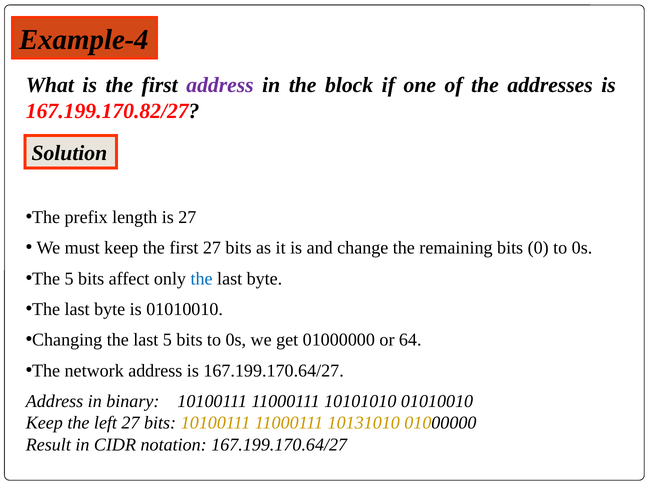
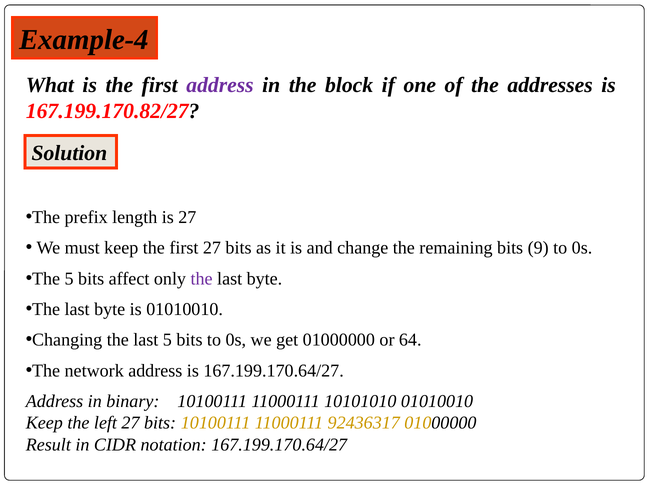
0: 0 -> 9
the at (202, 278) colour: blue -> purple
10131010: 10131010 -> 92436317
